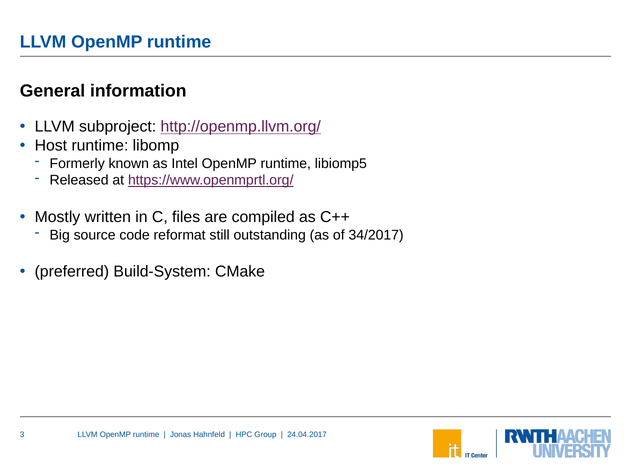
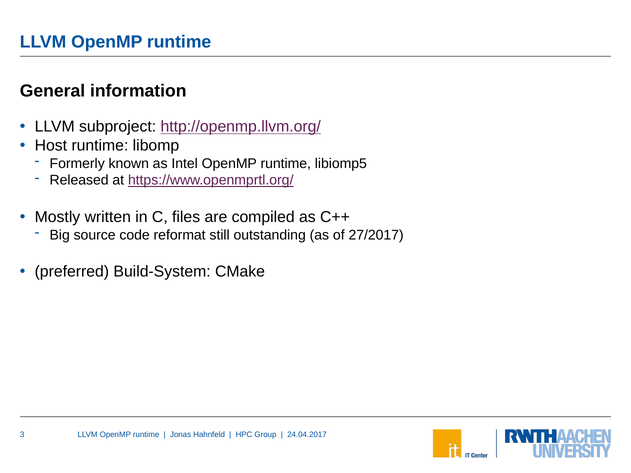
34/2017: 34/2017 -> 27/2017
